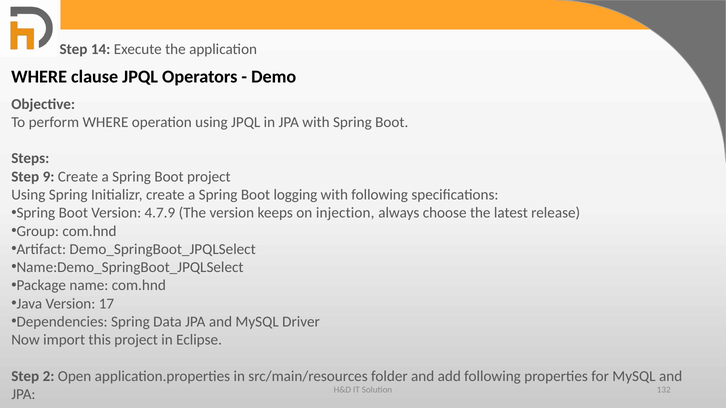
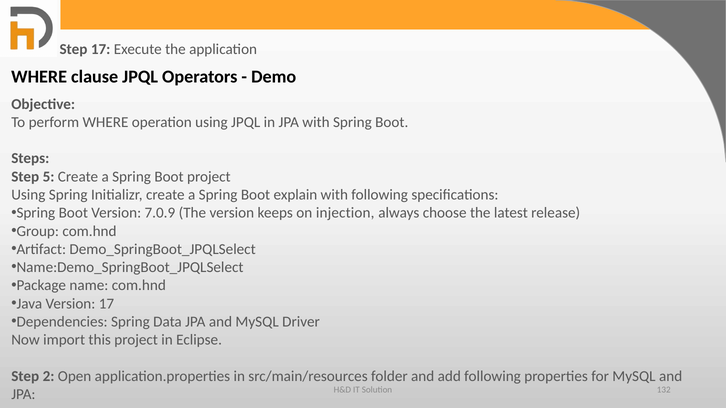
Step 14: 14 -> 17
9: 9 -> 5
logging: logging -> explain
4.7.9: 4.7.9 -> 7.0.9
